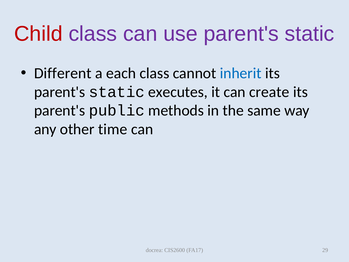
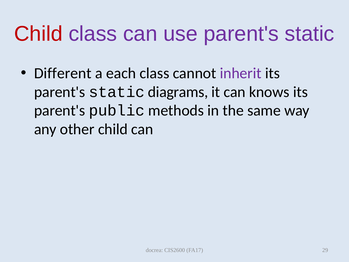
inherit colour: blue -> purple
executes: executes -> diagrams
create: create -> knows
other time: time -> child
